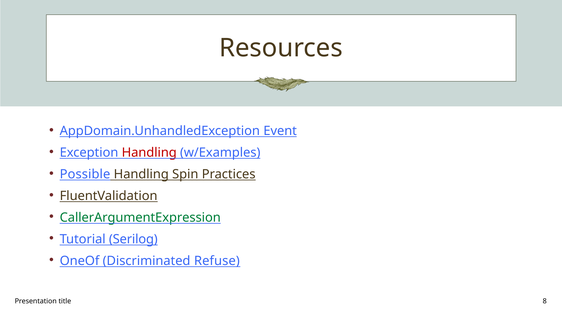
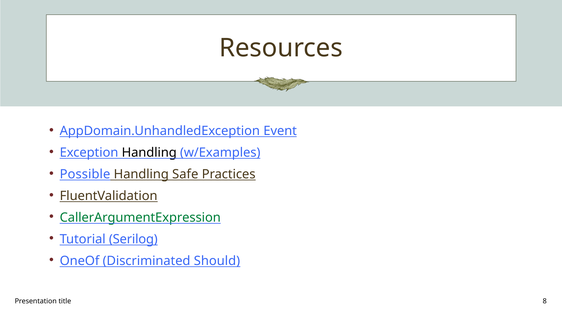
Handling at (149, 153) colour: red -> black
Spin: Spin -> Safe
Refuse: Refuse -> Should
